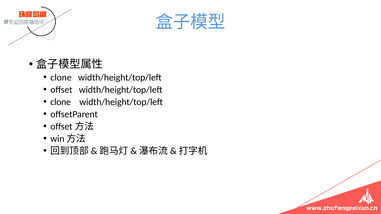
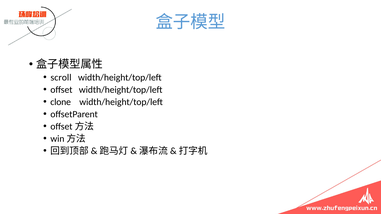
clone at (61, 78): clone -> scroll
